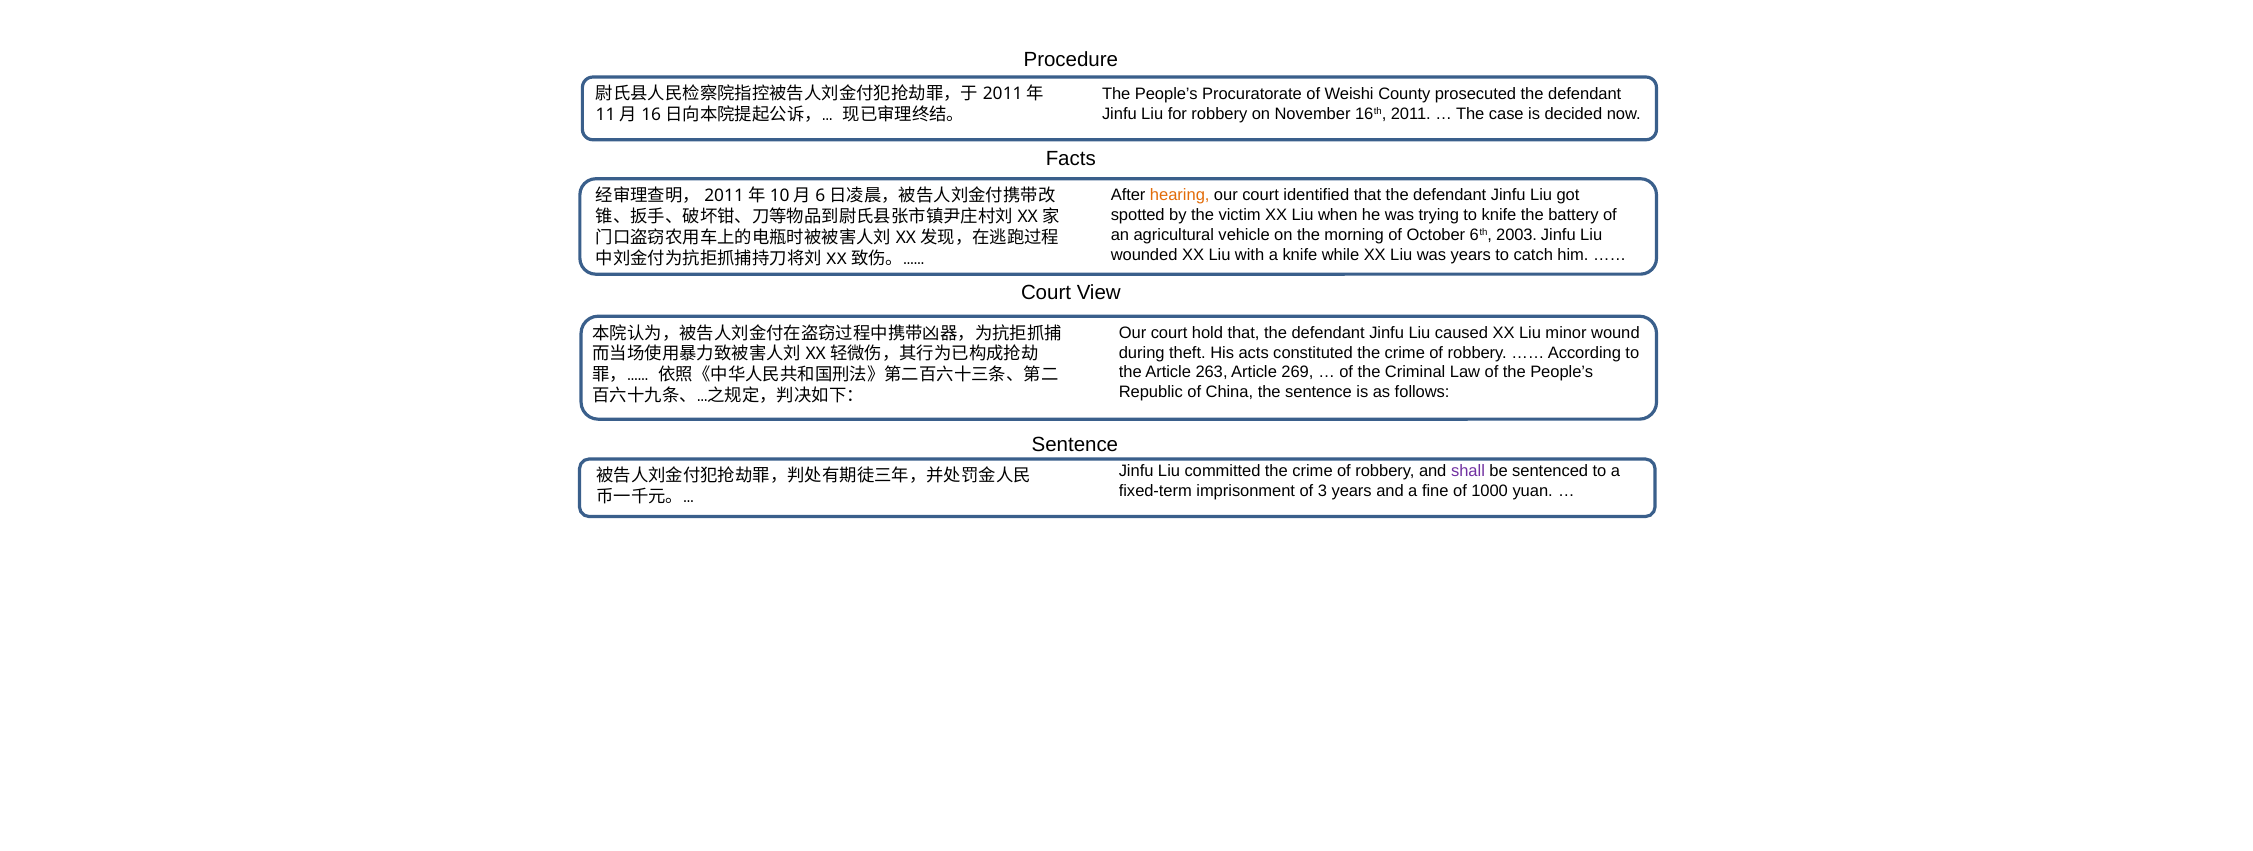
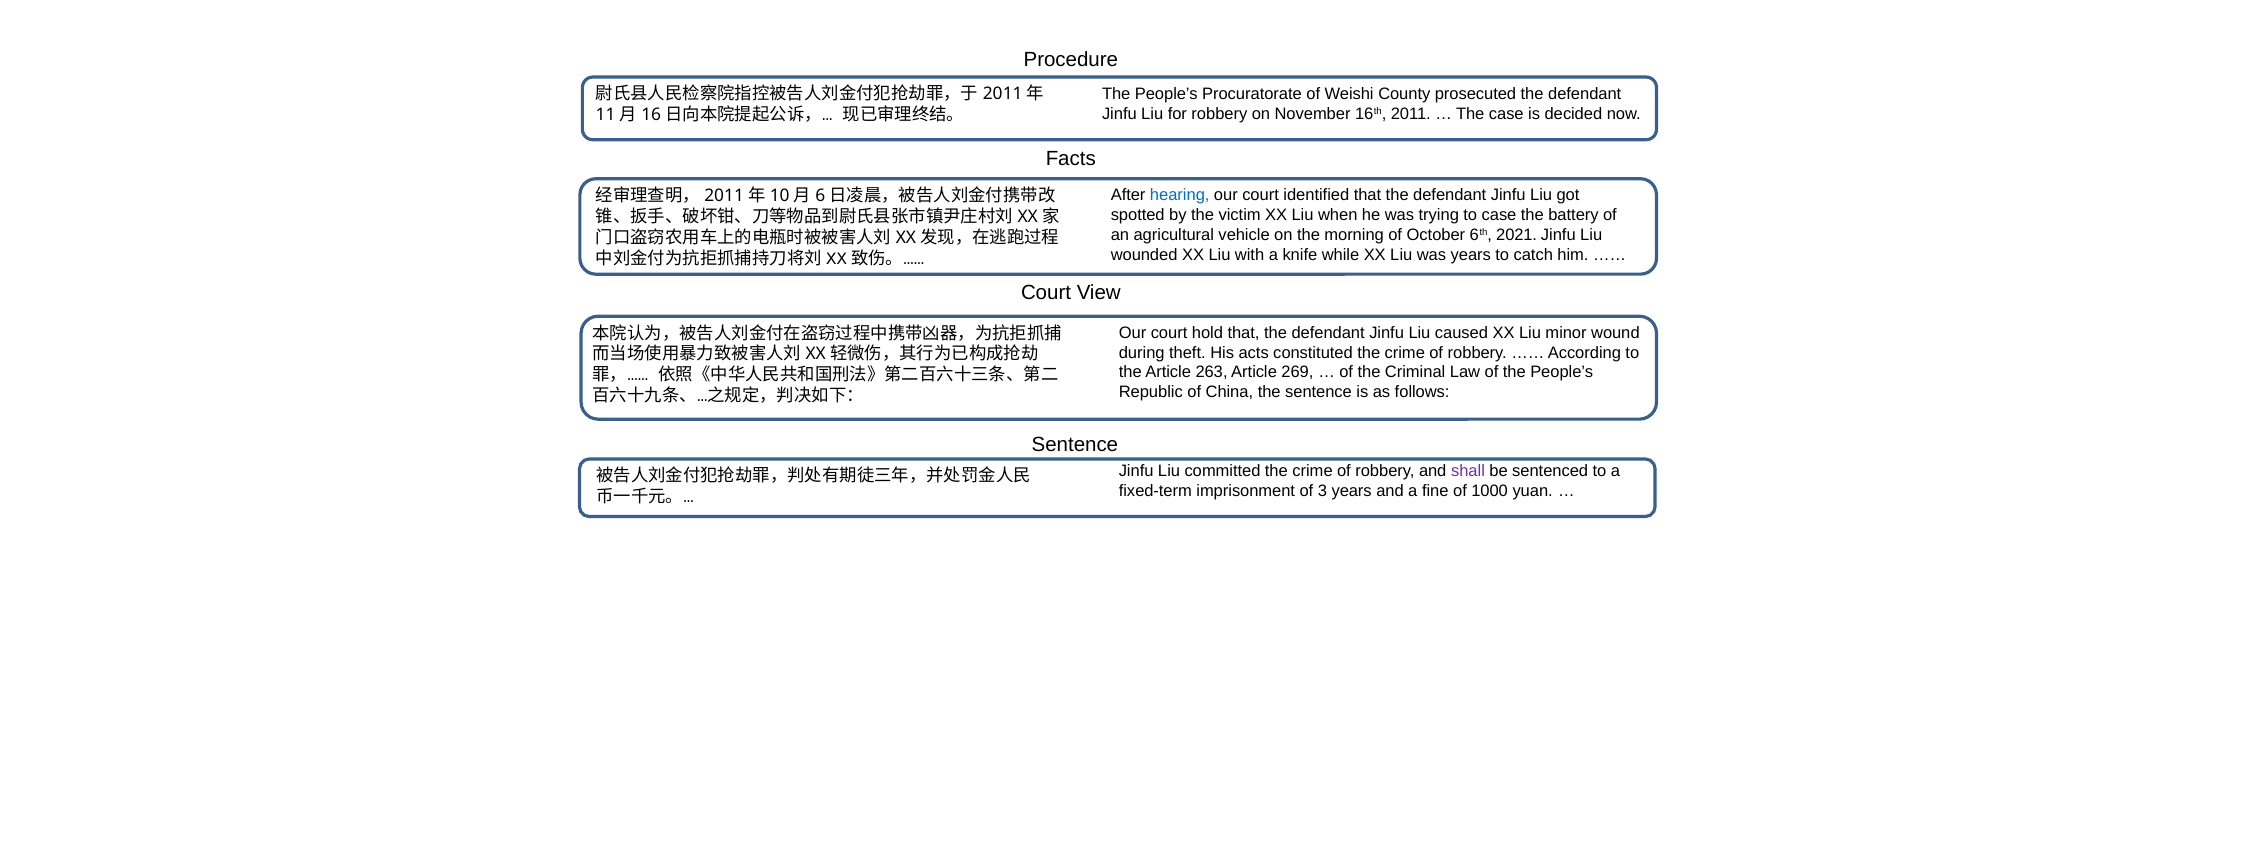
hearing colour: orange -> blue
to knife: knife -> case
2003: 2003 -> 2021
